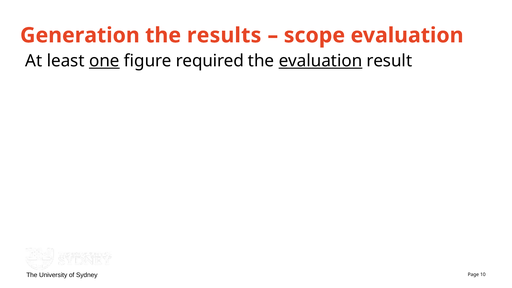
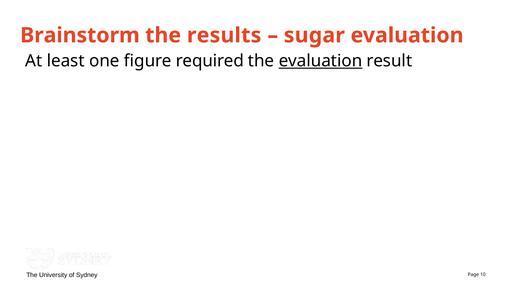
Generation: Generation -> Brainstorm
scope: scope -> sugar
one underline: present -> none
